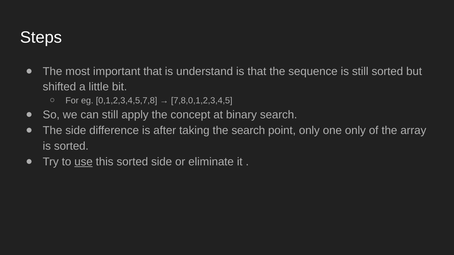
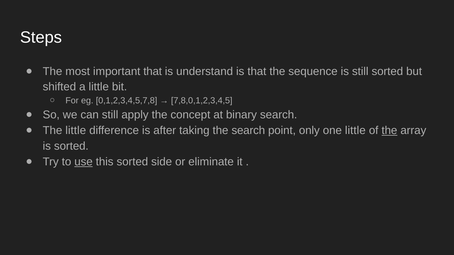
The side: side -> little
one only: only -> little
the at (389, 131) underline: none -> present
